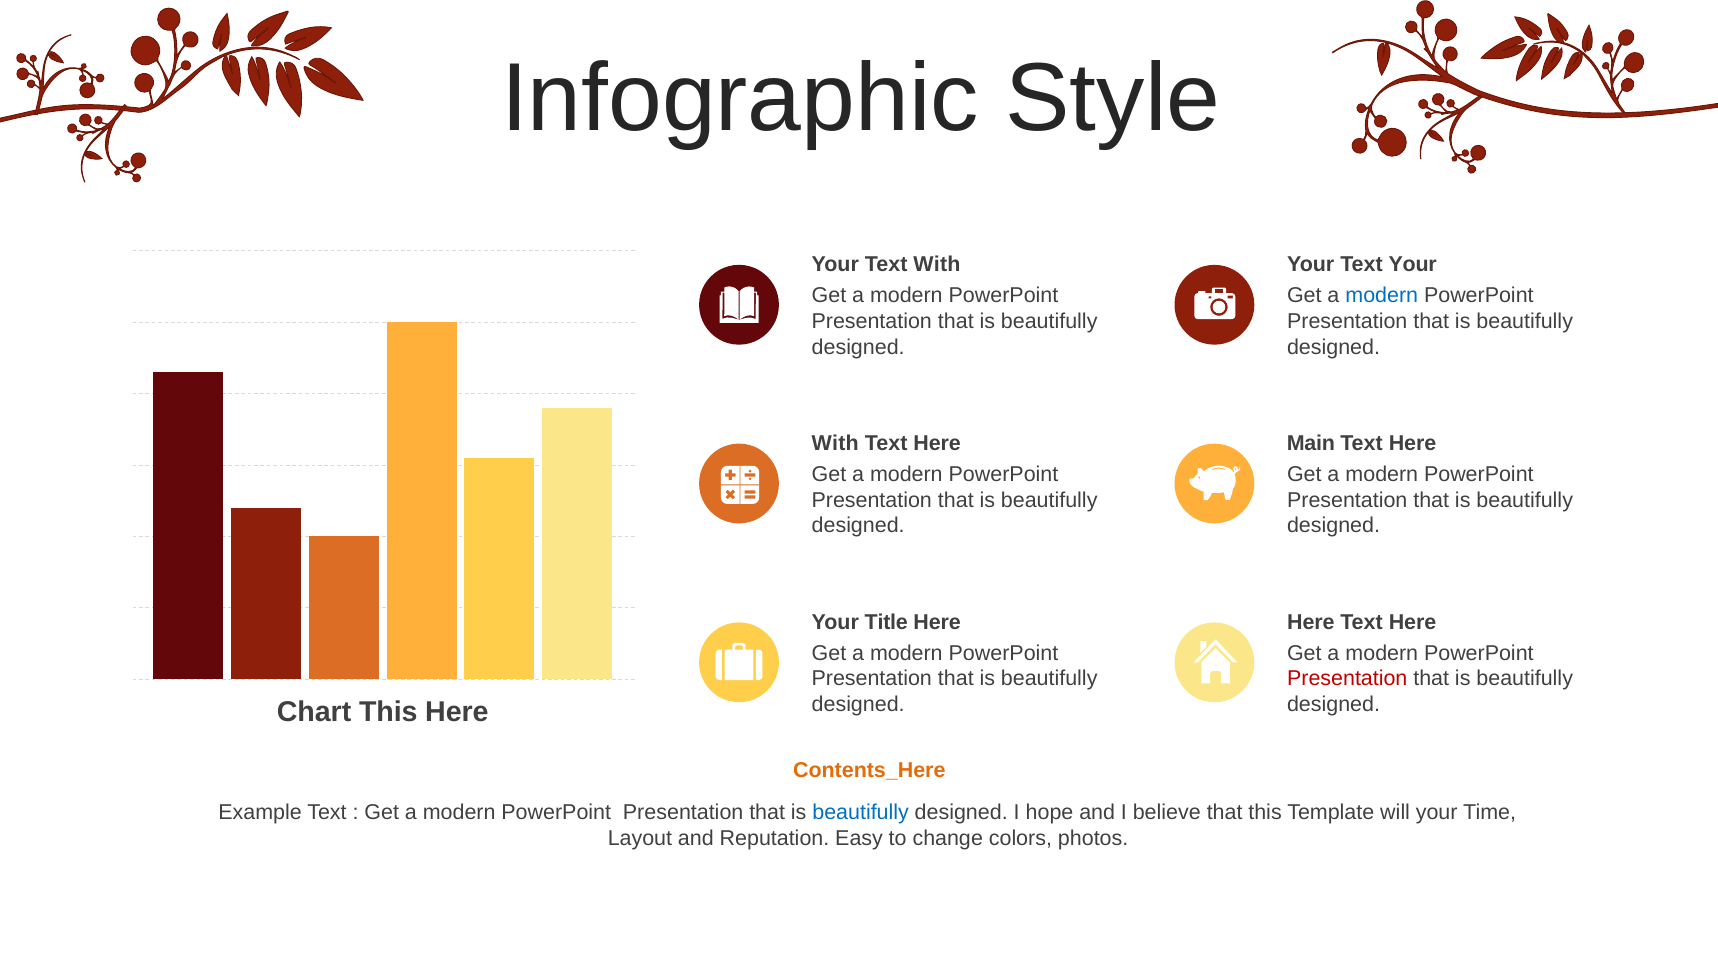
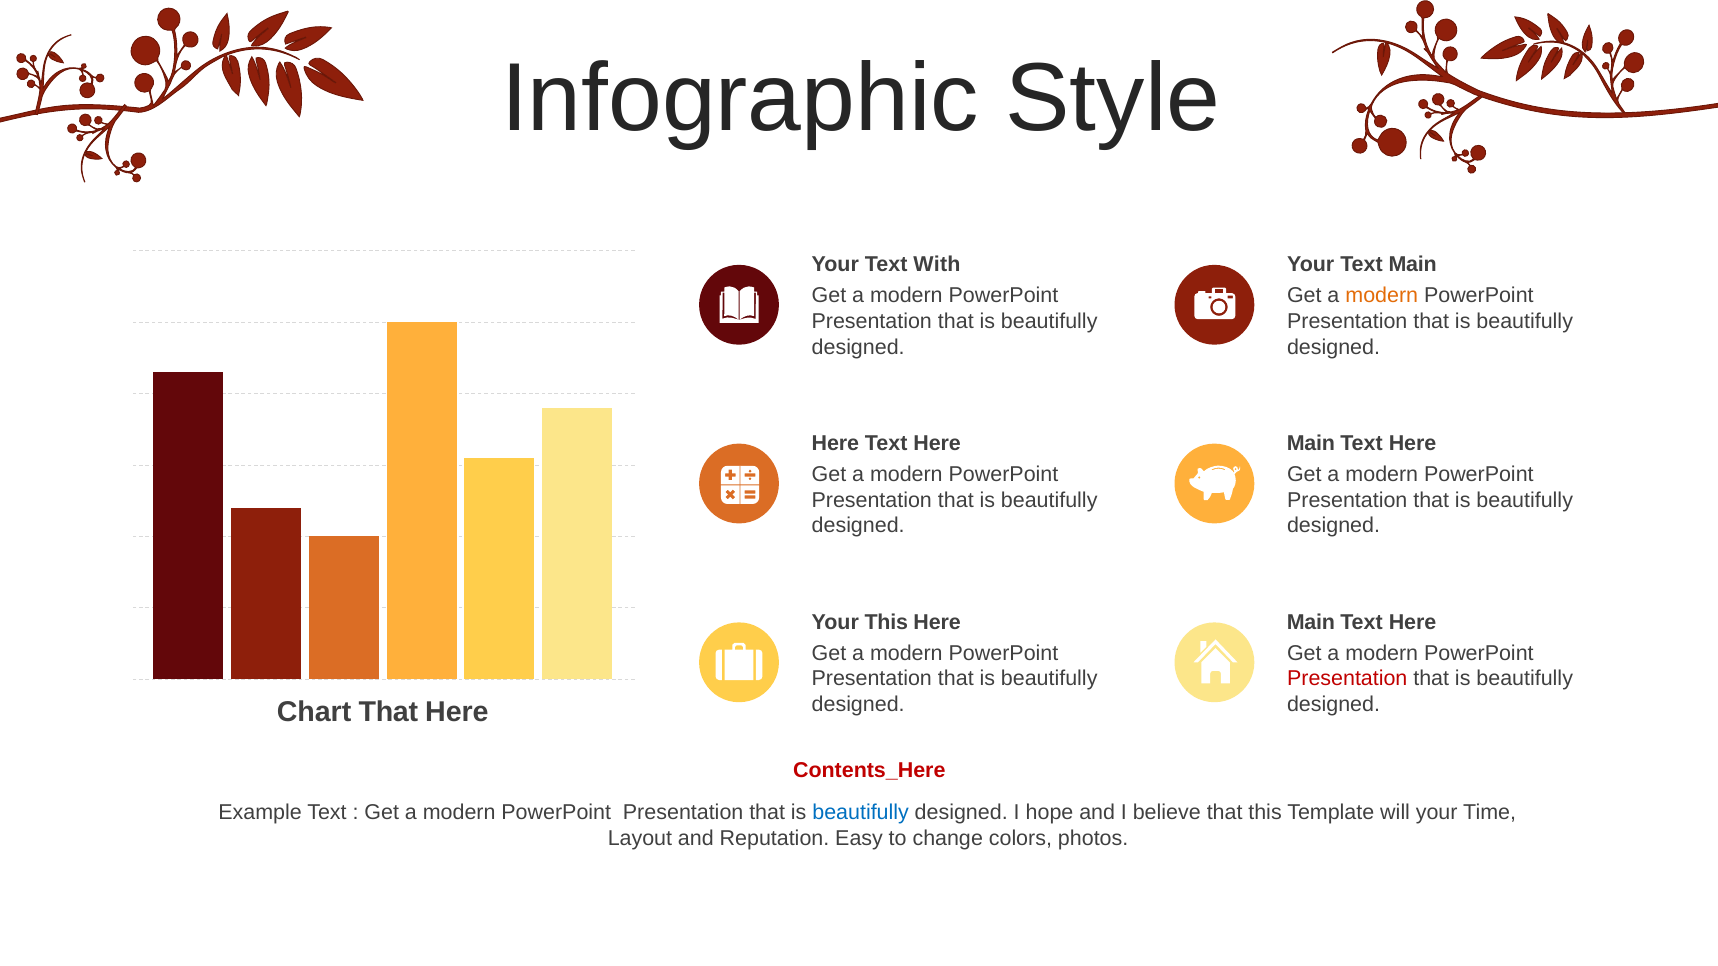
Text Your: Your -> Main
modern at (1382, 296) colour: blue -> orange
With at (835, 443): With -> Here
Your Title: Title -> This
Here at (1311, 622): Here -> Main
Chart This: This -> That
Contents_Here colour: orange -> red
